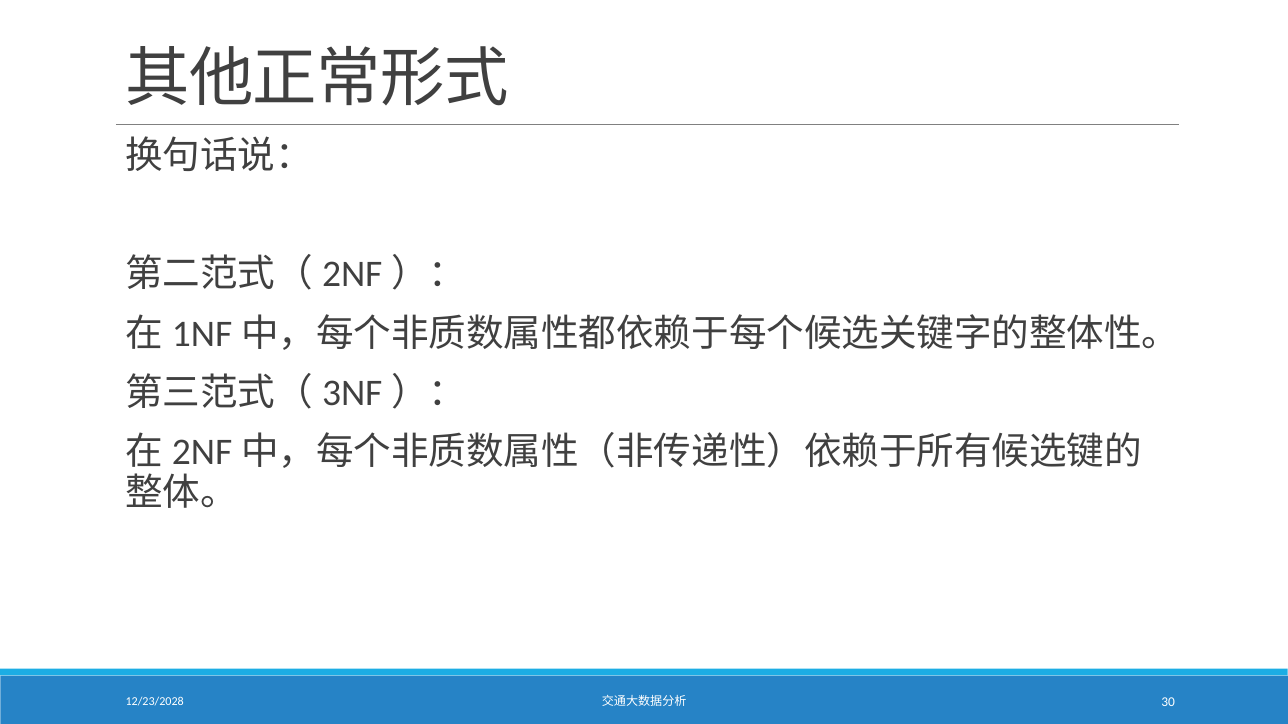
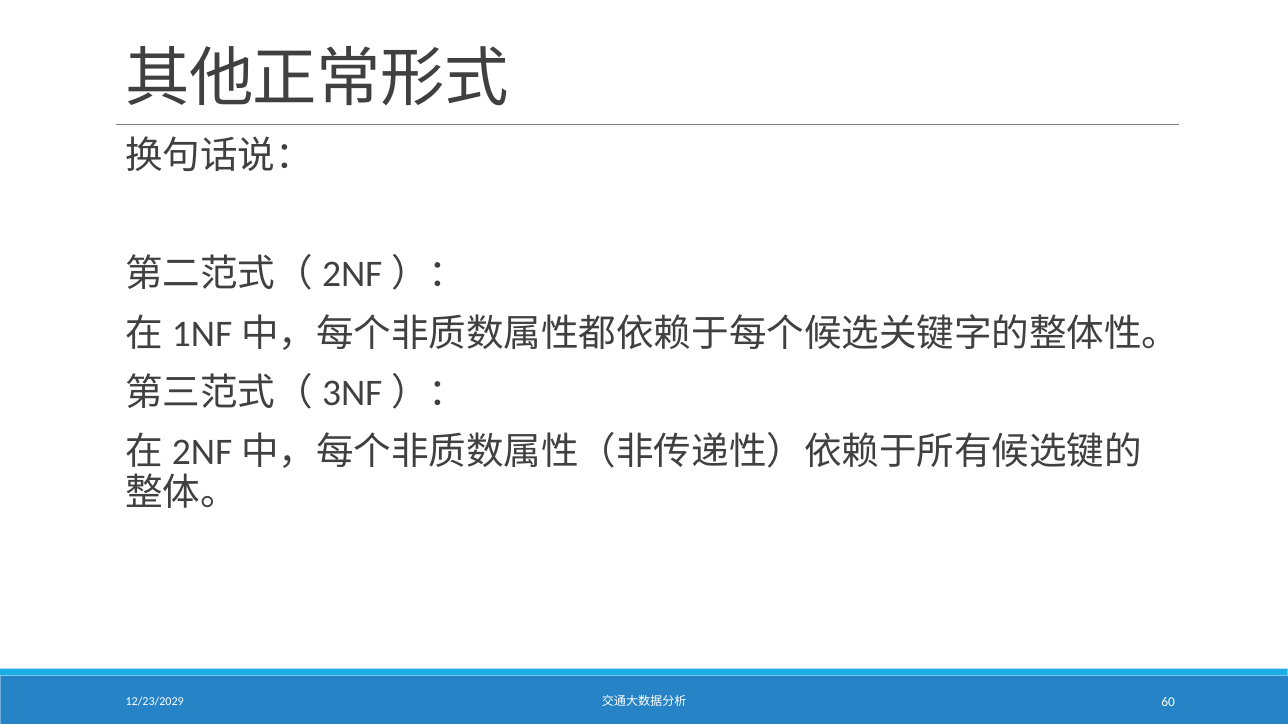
12/23/2028: 12/23/2028 -> 12/23/2029
30: 30 -> 60
